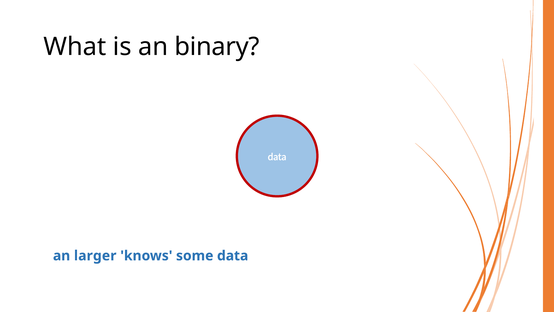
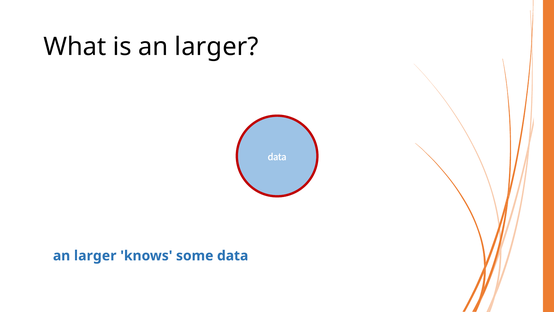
is an binary: binary -> larger
